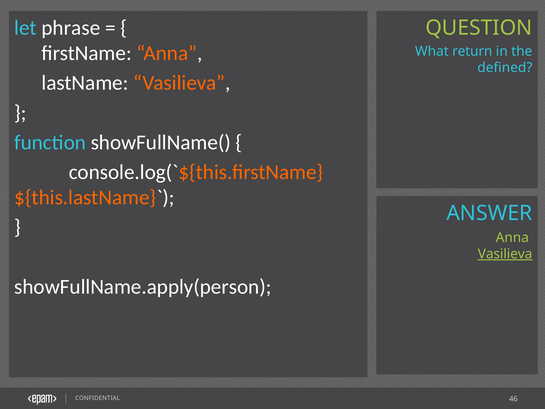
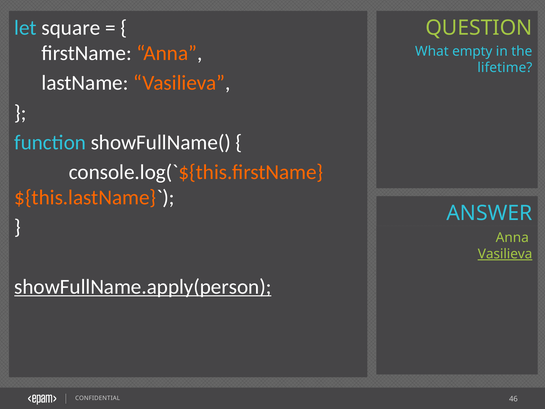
phrase: phrase -> square
return: return -> empty
defined: defined -> lifetime
showFullName.apply(person underline: none -> present
